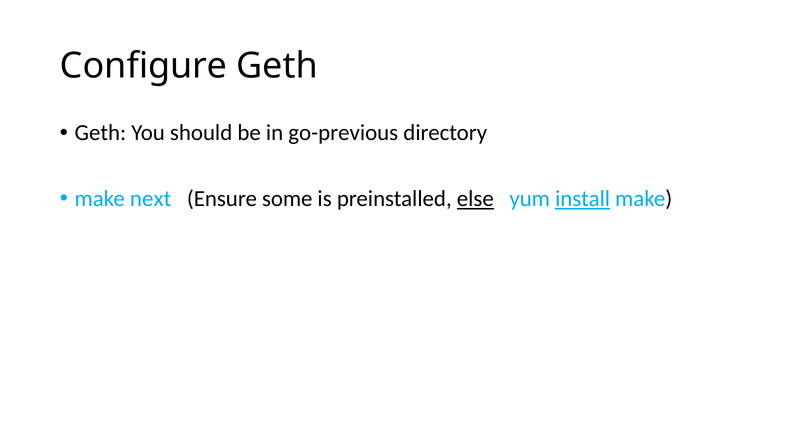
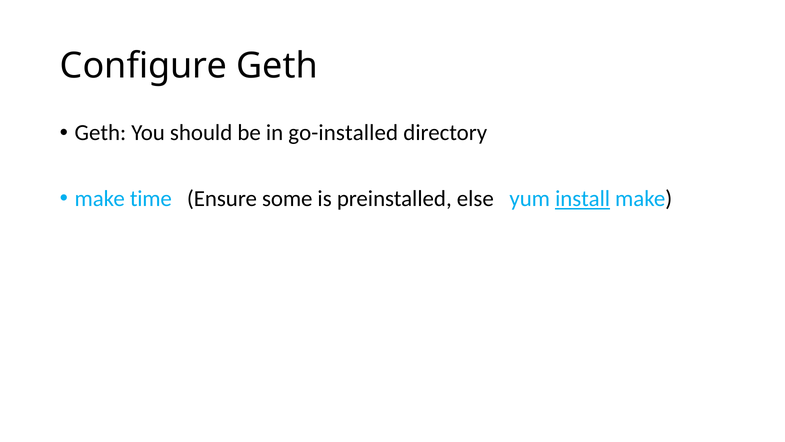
go-previous: go-previous -> go-installed
next: next -> time
else underline: present -> none
